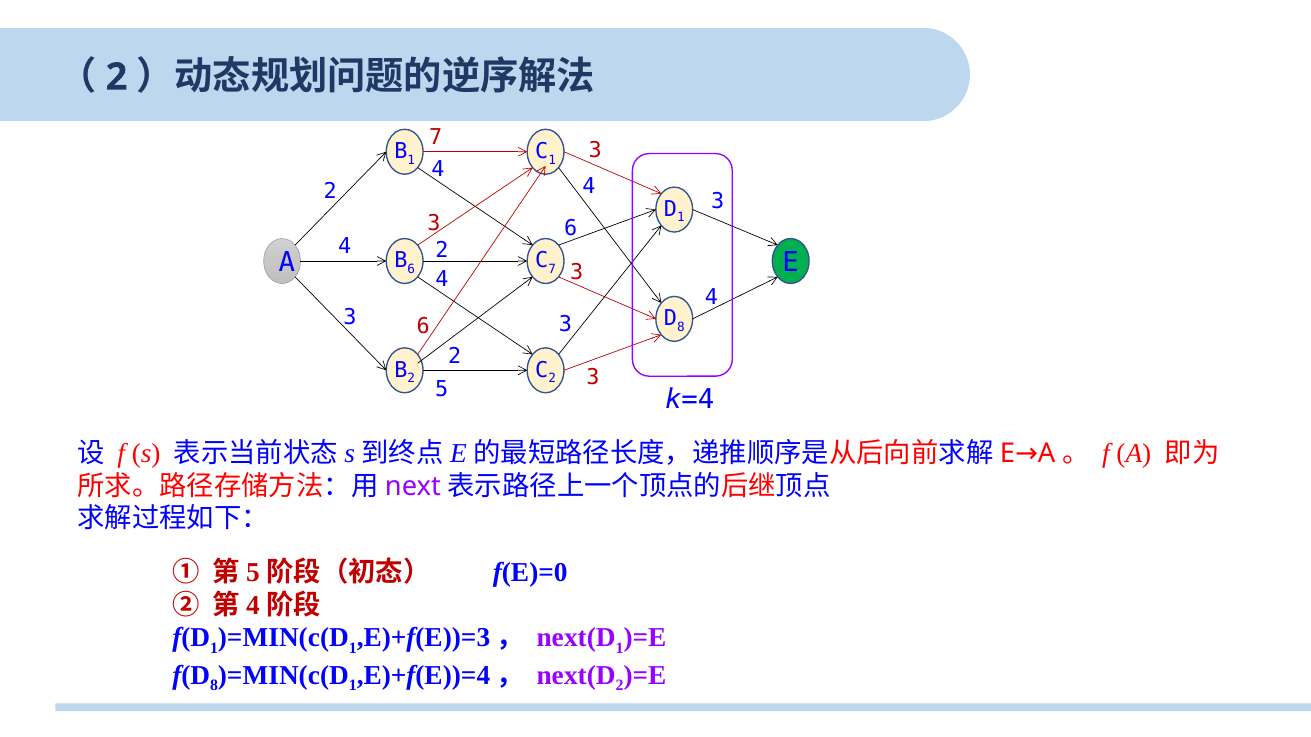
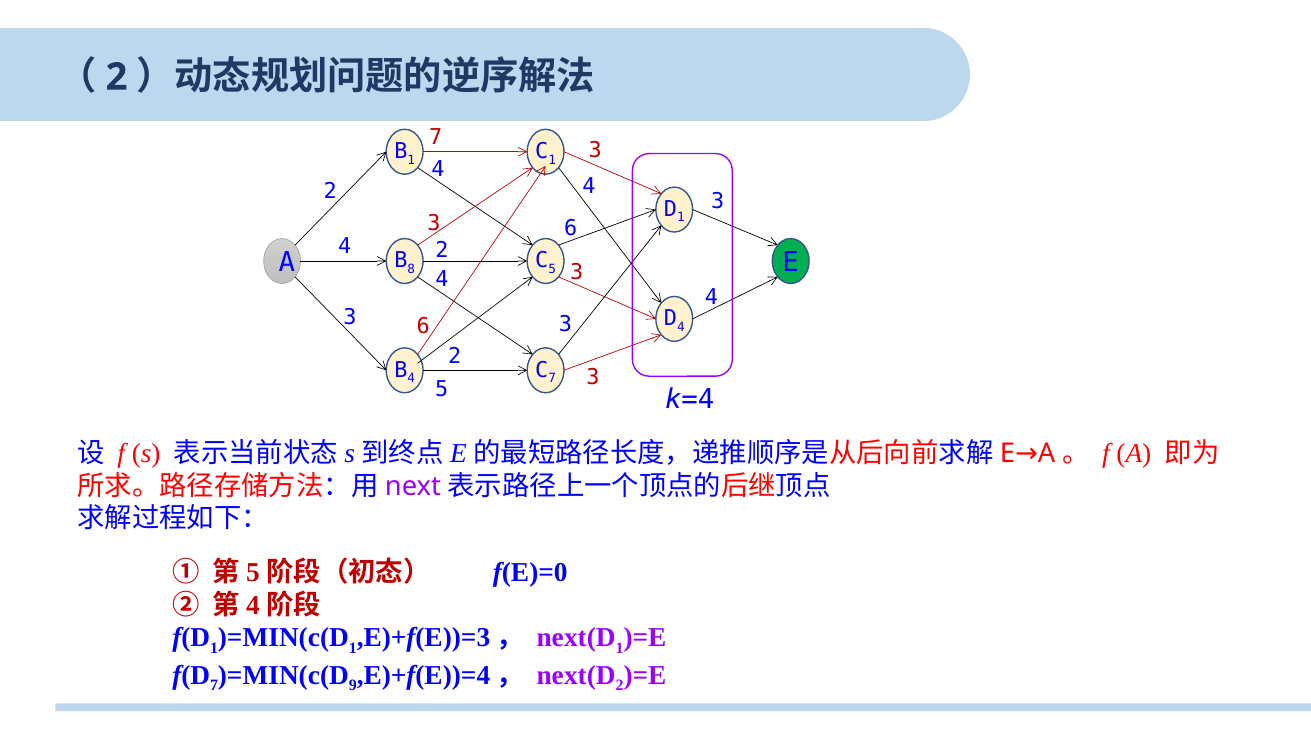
6 at (411, 269): 6 -> 8
7 at (552, 269): 7 -> 5
8 at (681, 327): 8 -> 4
2 at (411, 379): 2 -> 4
2 at (552, 379): 2 -> 7
8 at (214, 686): 8 -> 7
1 at (353, 686): 1 -> 9
